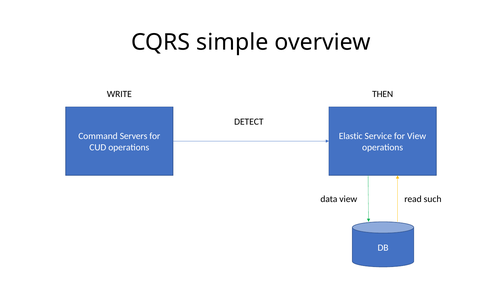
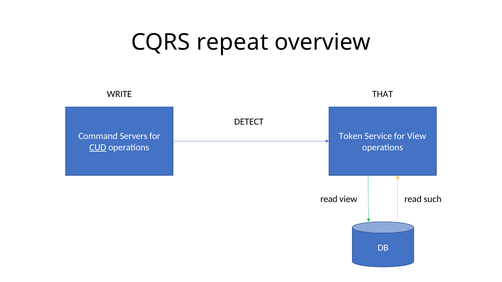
simple: simple -> repeat
THEN: THEN -> THAT
Elastic: Elastic -> Token
CUD underline: none -> present
data at (329, 199): data -> read
